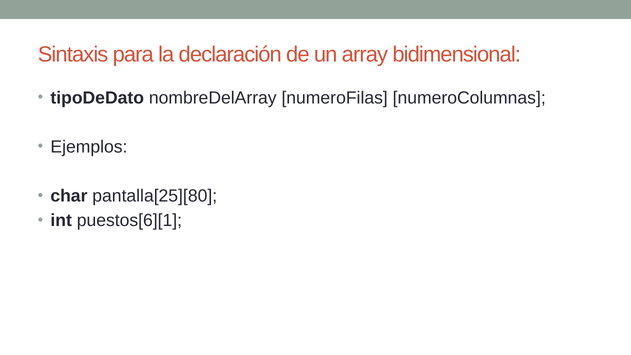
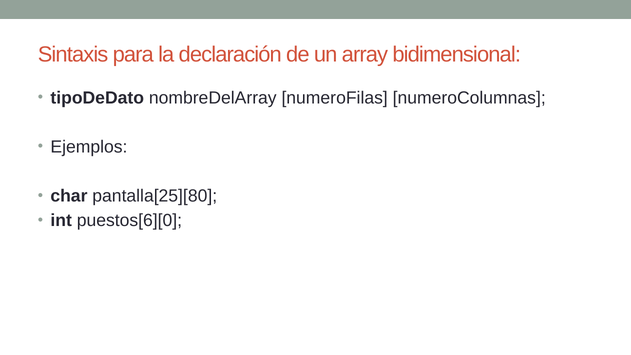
puestos[6][1: puestos[6][1 -> puestos[6][0
